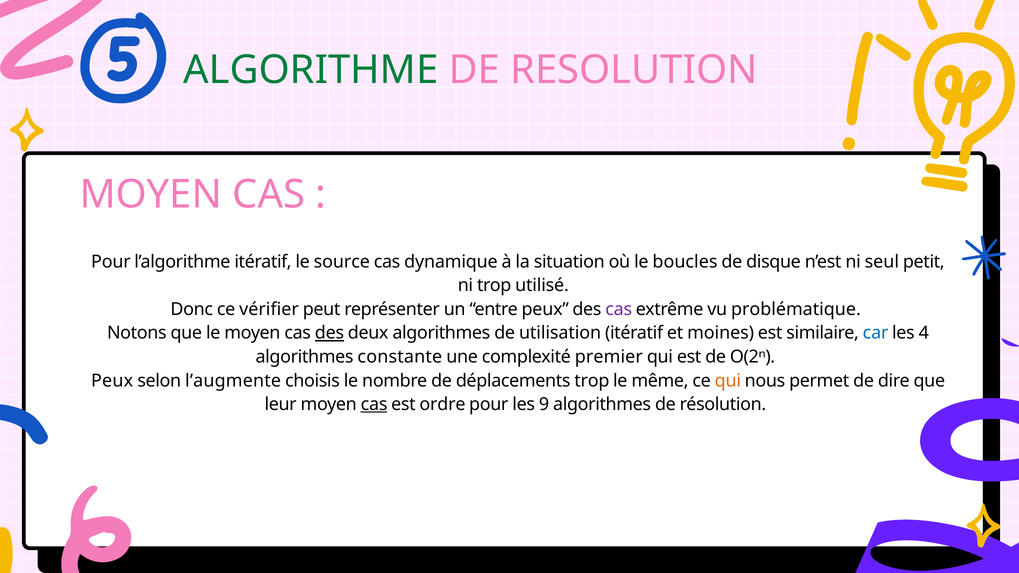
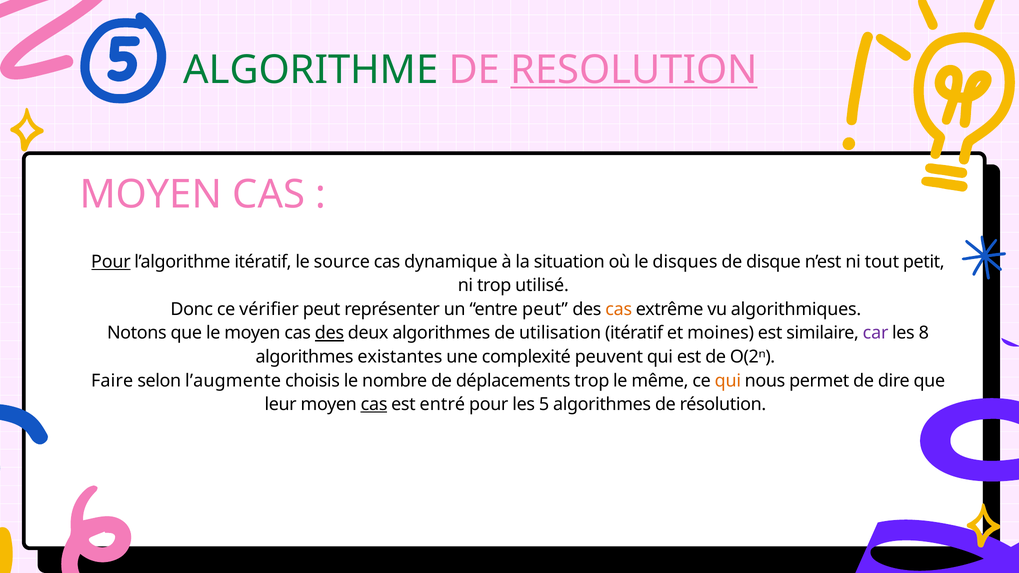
RESOLUTION underline: none -> present
Pour at (111, 262) underline: none -> present
boucles: boucles -> disques
seul: seul -> tout
entre peux: peux -> peut
cas at (619, 309) colour: purple -> orange
problématique: problématique -> algorithmiques
car colour: blue -> purple
4: 4 -> 8
constante: constante -> existantes
premier: premier -> peuvent
Peux at (112, 381): Peux -> Faire
ordre: ordre -> entré
9: 9 -> 5
